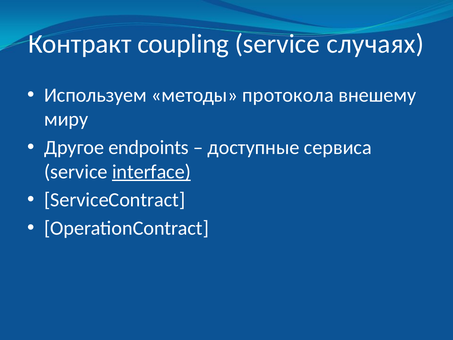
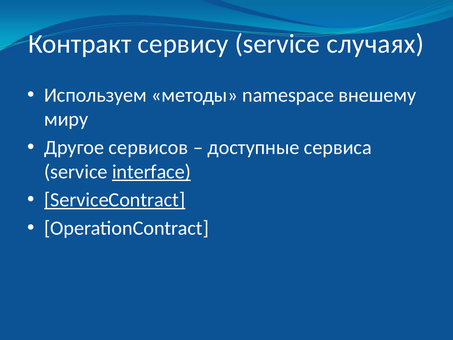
coupling: coupling -> сервису
протокола: протокола -> namespace
endpoints: endpoints -> сервисов
ServiceContract underline: none -> present
